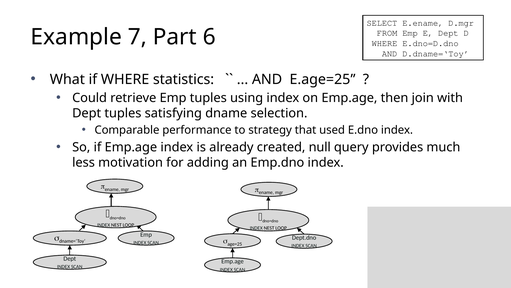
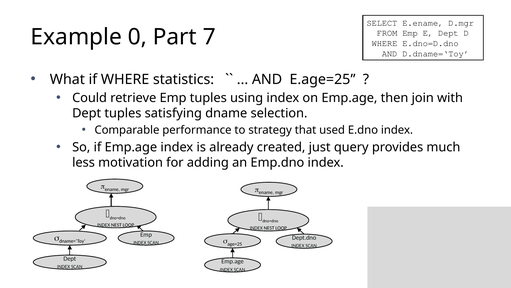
7: 7 -> 0
6: 6 -> 7
null: null -> just
